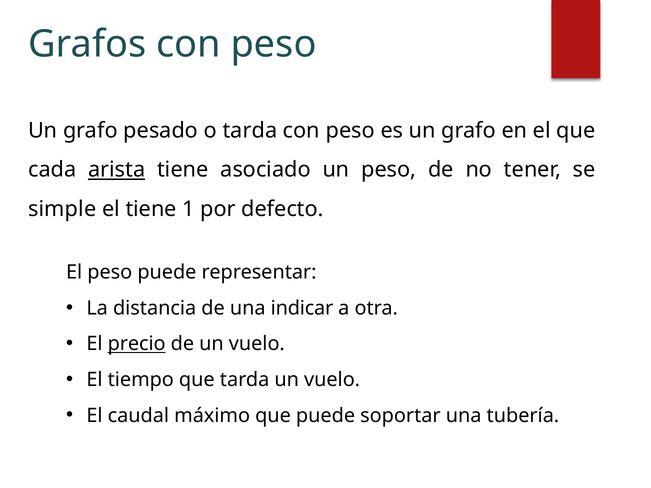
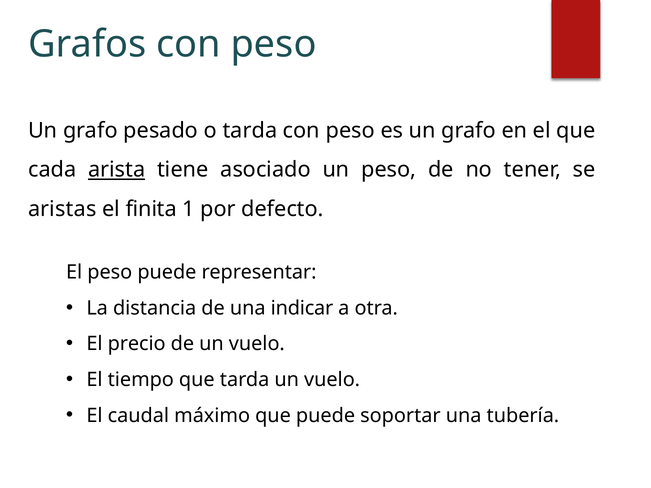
simple: simple -> aristas
el tiene: tiene -> finita
precio underline: present -> none
